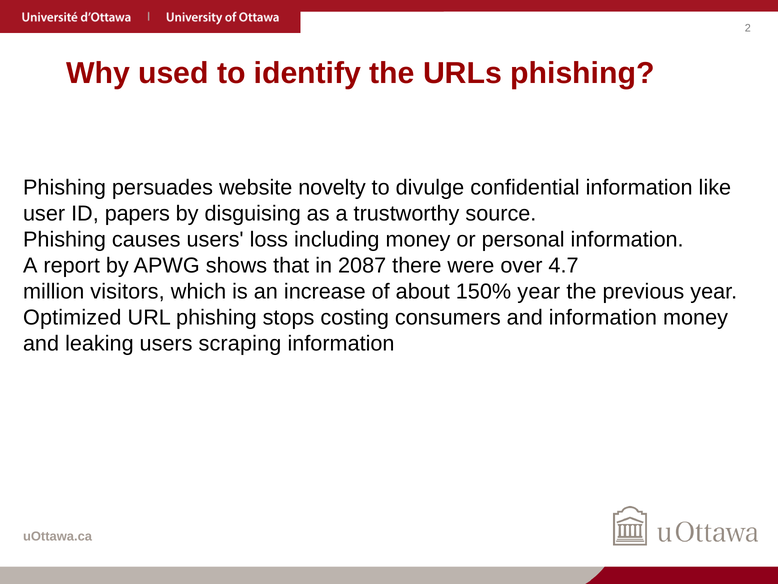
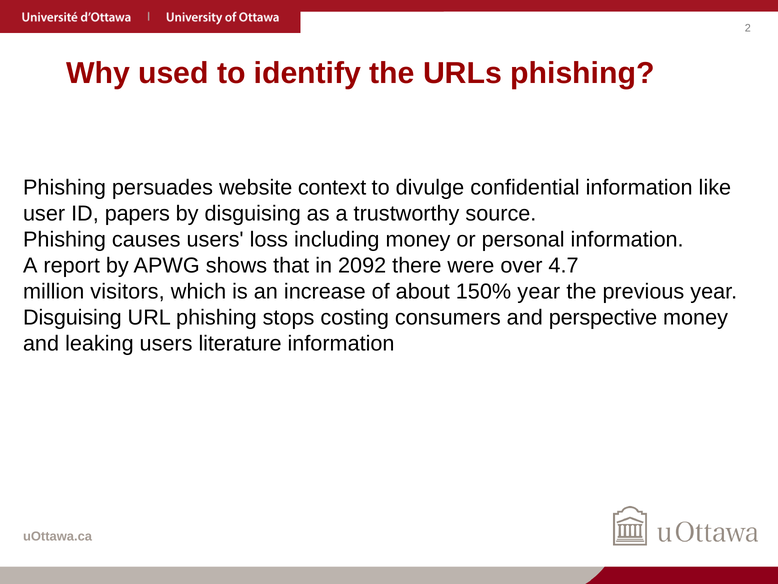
novelty: novelty -> context
2087: 2087 -> 2092
Optimized at (72, 318): Optimized -> Disguising
and information: information -> perspective
scraping: scraping -> literature
